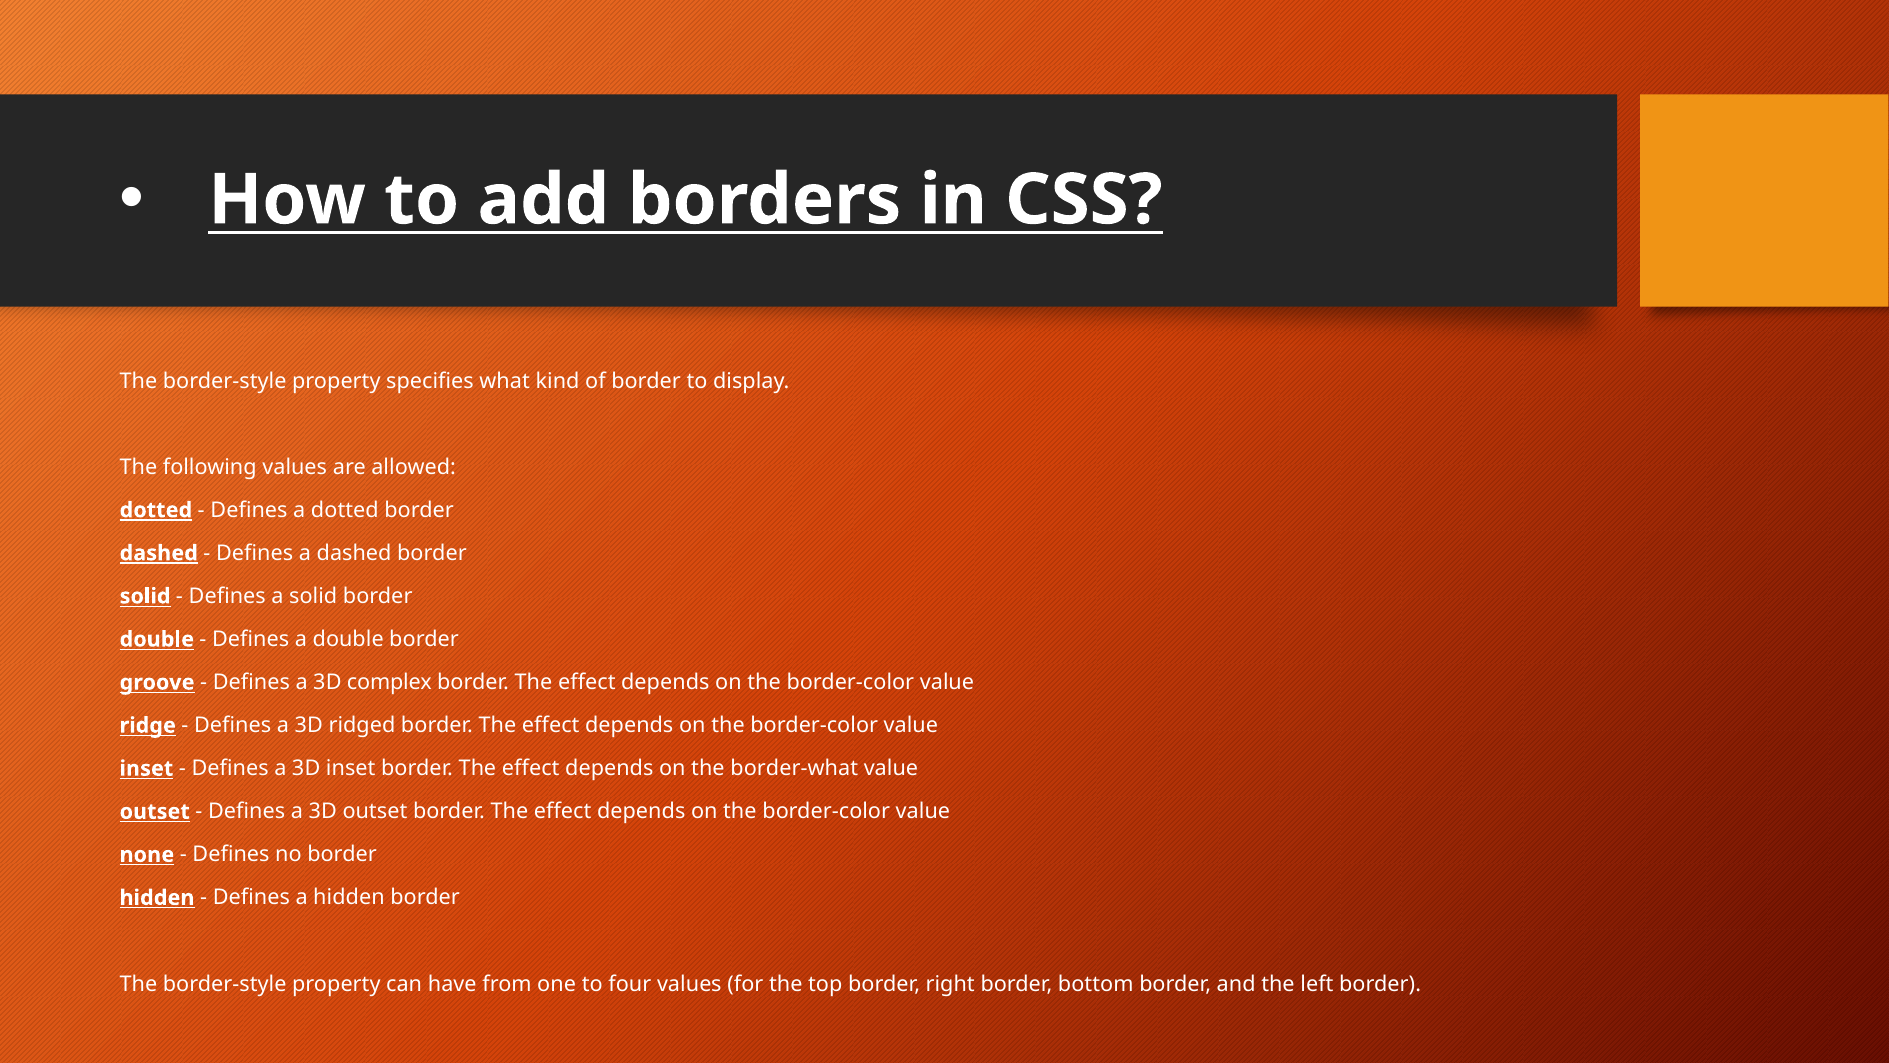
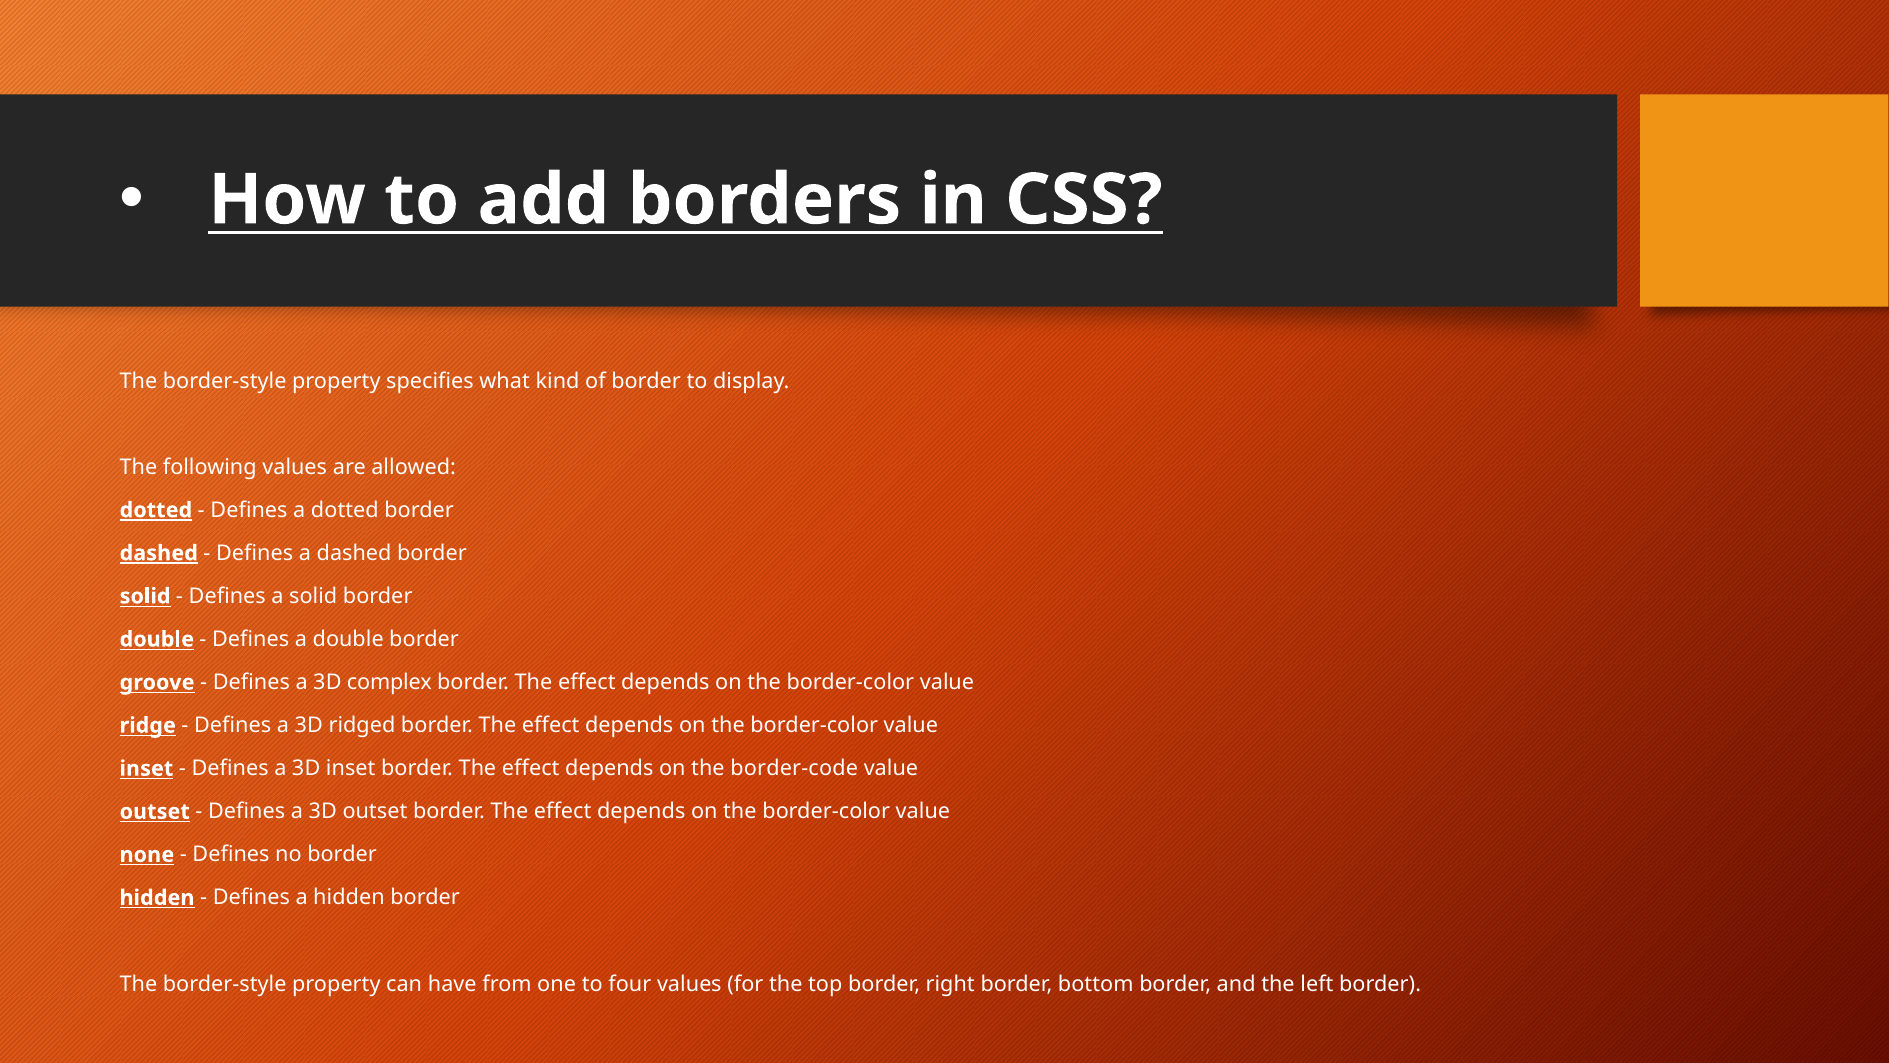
border-what: border-what -> border-code
